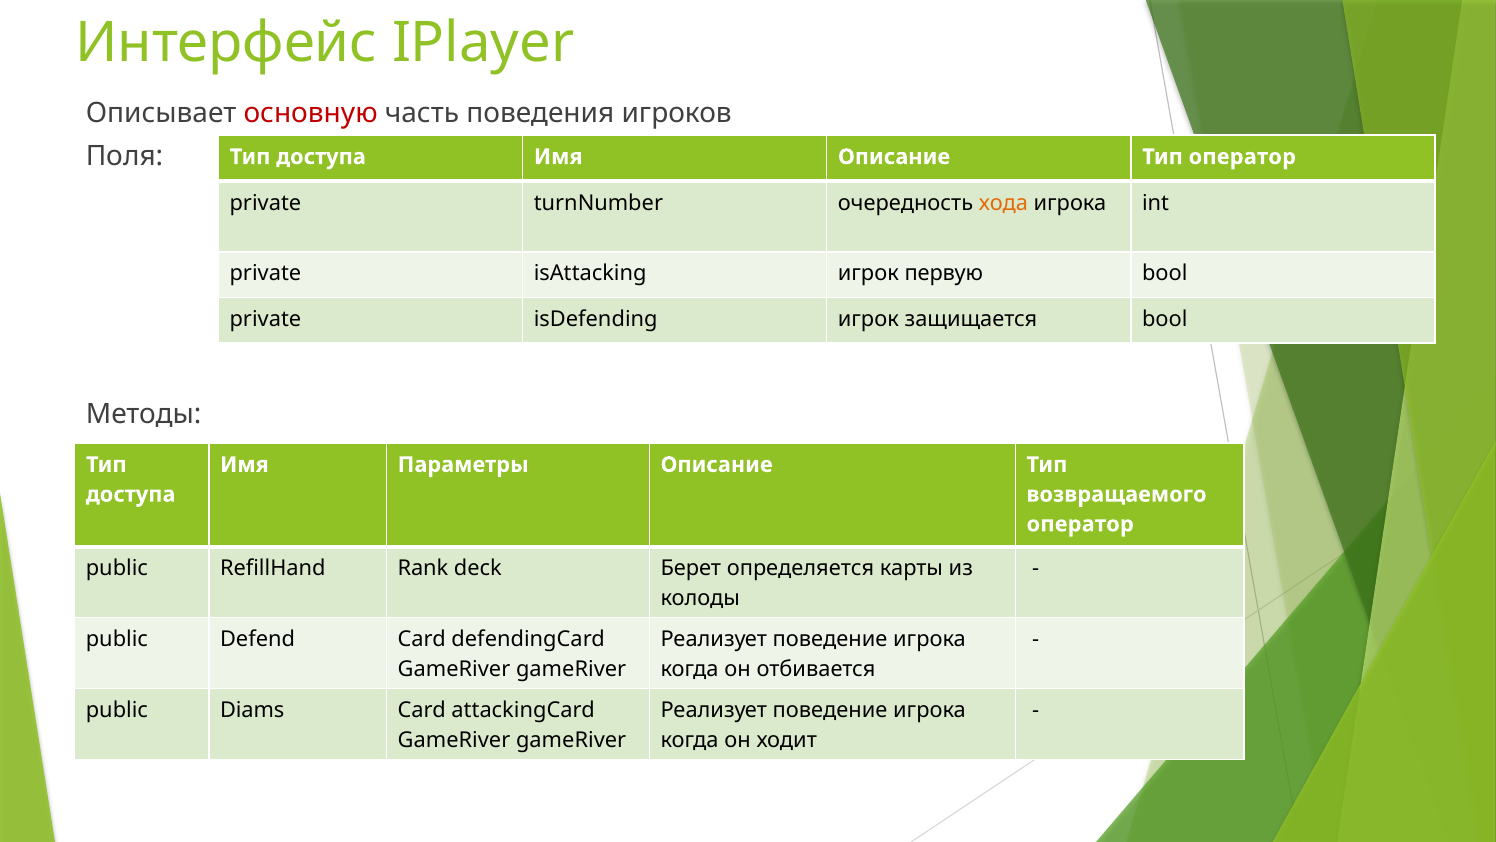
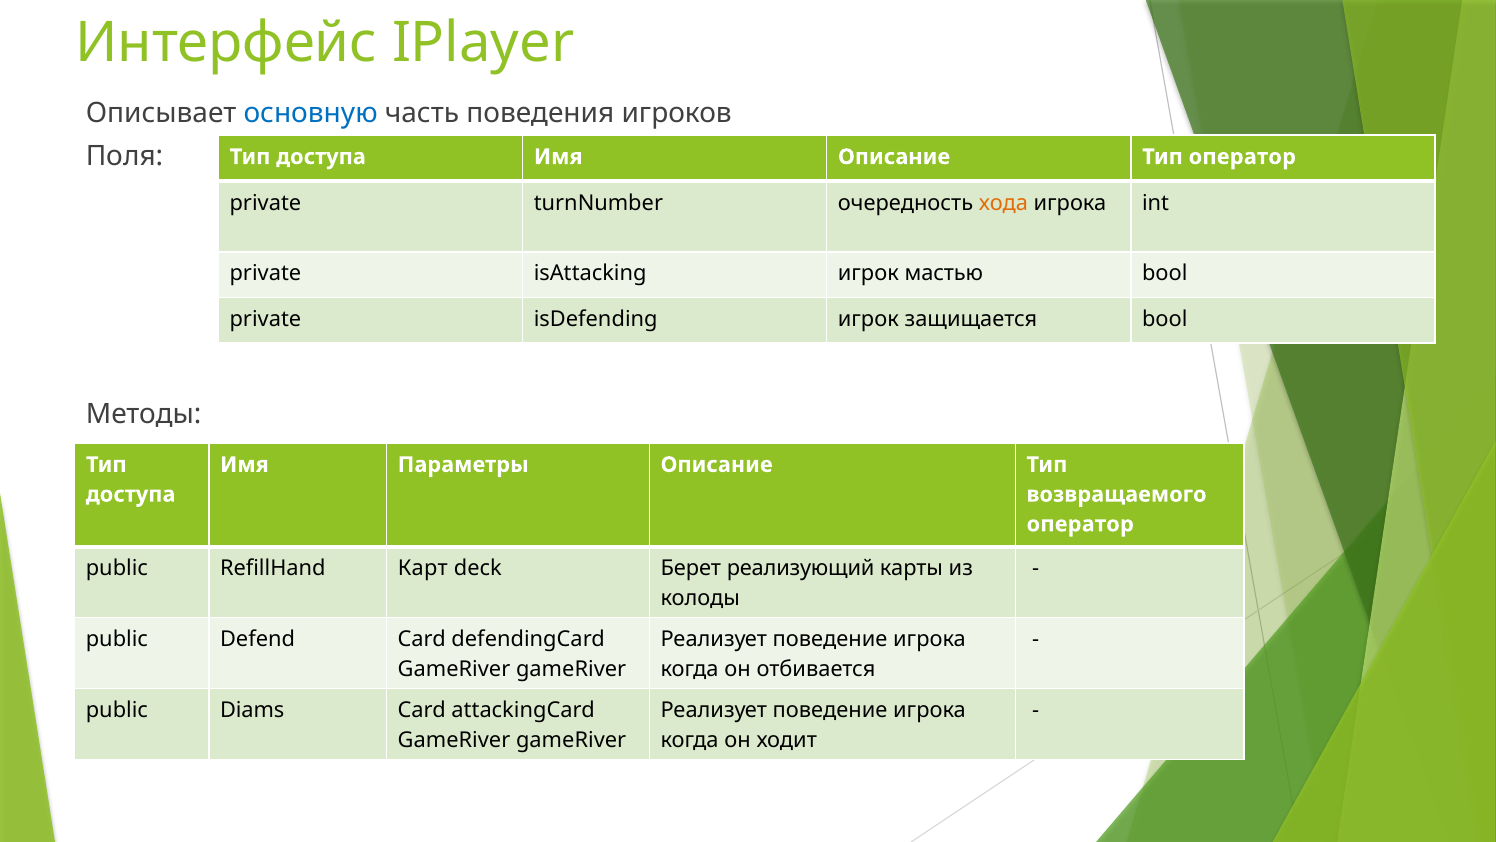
основную colour: red -> blue
первую: первую -> мастью
Rank: Rank -> Карт
определяется: определяется -> реализующий
